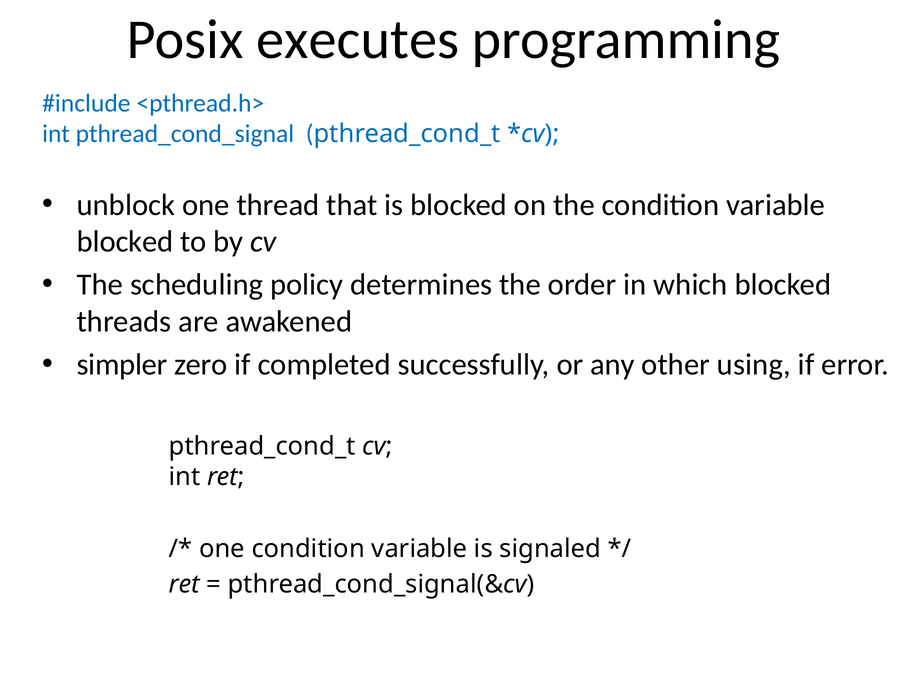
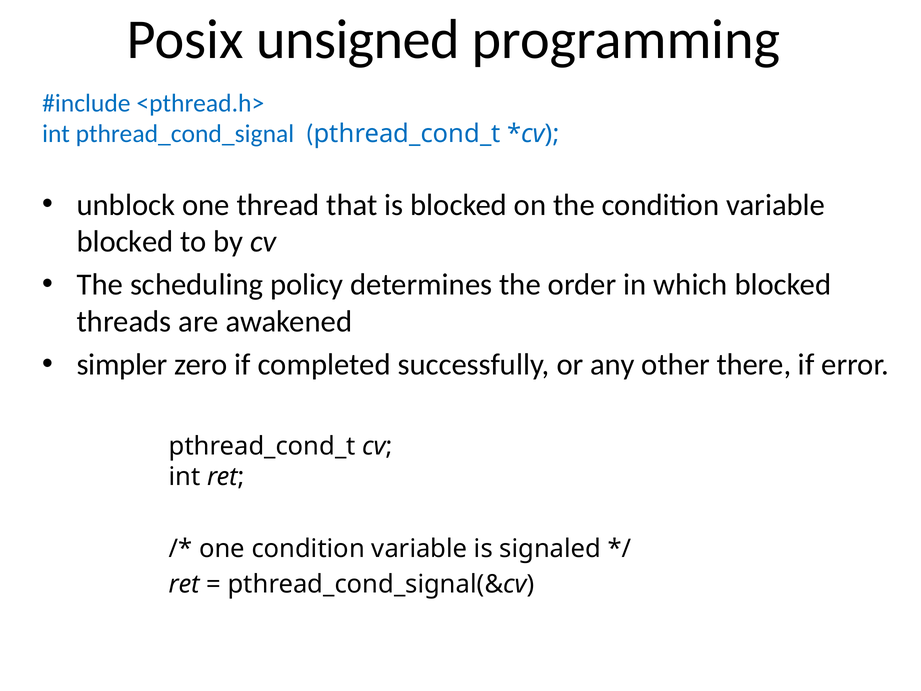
executes: executes -> unsigned
using: using -> there
